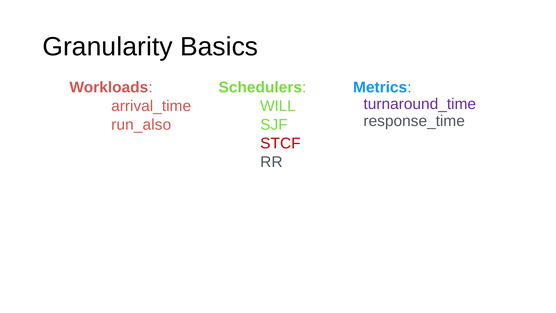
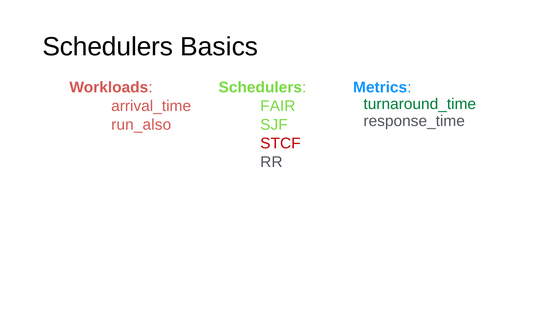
Granularity at (108, 47): Granularity -> Schedulers
turnaround_time colour: purple -> green
WILL: WILL -> FAIR
